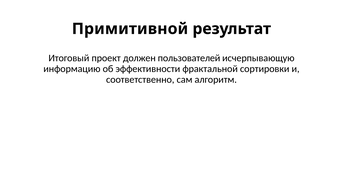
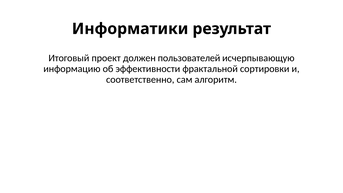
Примитивной: Примитивной -> Информатики
